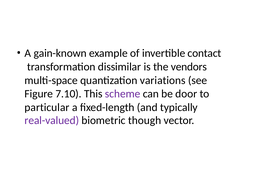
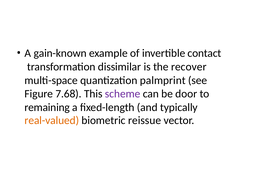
vendors: vendors -> recover
variations: variations -> palmprint
7.10: 7.10 -> 7.68
particular: particular -> remaining
real-valued colour: purple -> orange
though: though -> reissue
